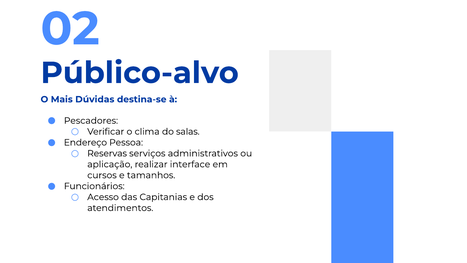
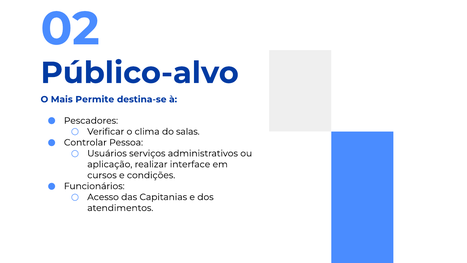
Dúvidas: Dúvidas -> Permite
Endereço: Endereço -> Controlar
Reservas: Reservas -> Usuários
tamanhos: tamanhos -> condições
